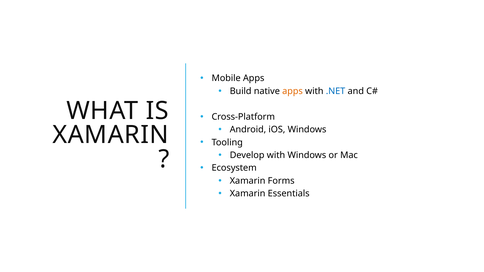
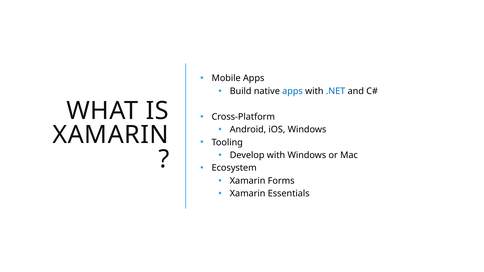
apps at (293, 91) colour: orange -> blue
